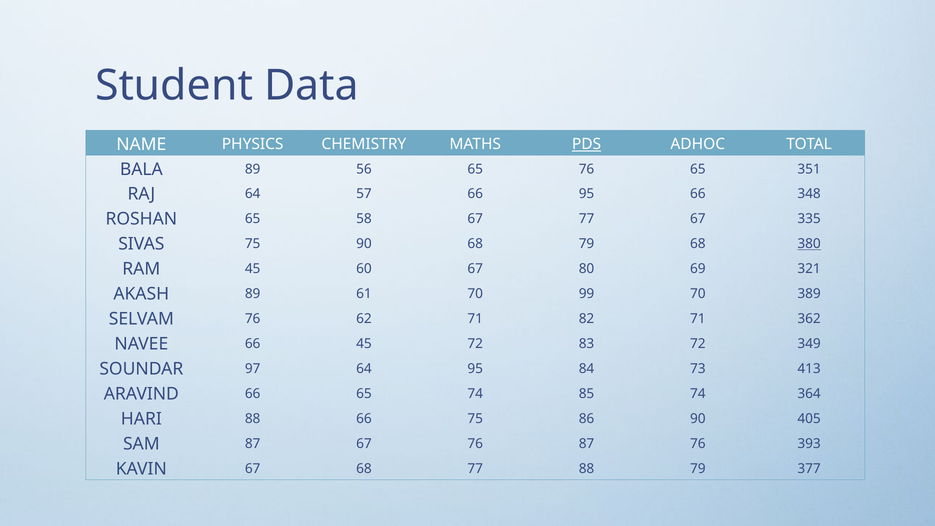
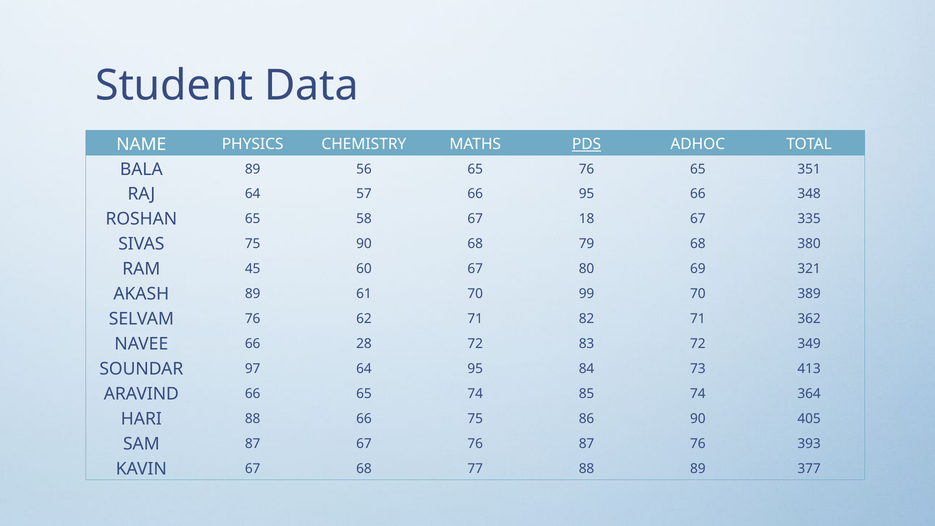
67 77: 77 -> 18
380 underline: present -> none
66 45: 45 -> 28
88 79: 79 -> 89
